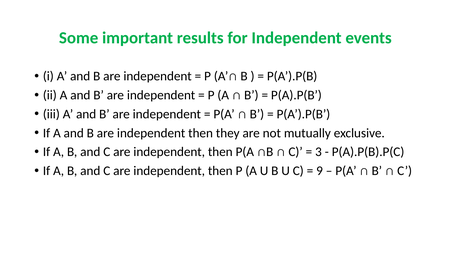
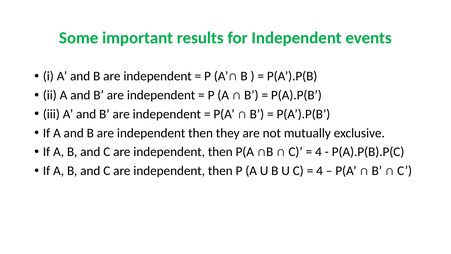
3 at (318, 152): 3 -> 4
9 at (320, 171): 9 -> 4
